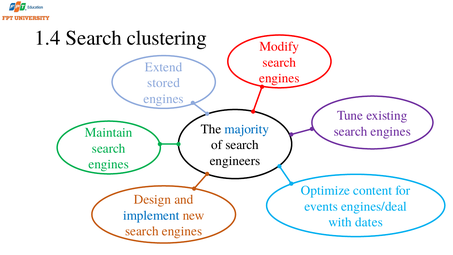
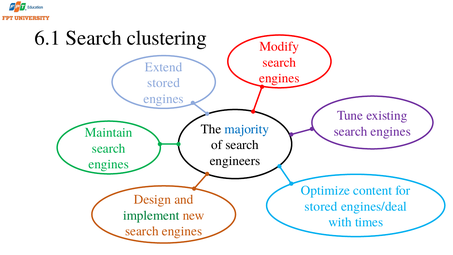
1.4: 1.4 -> 6.1
events at (321, 206): events -> stored
implement colour: blue -> green
dates: dates -> times
